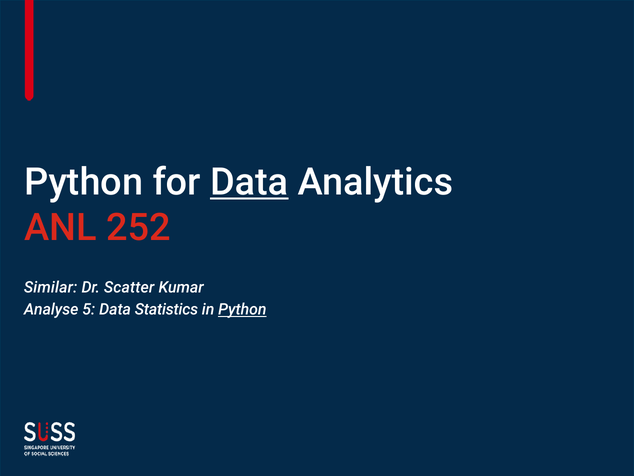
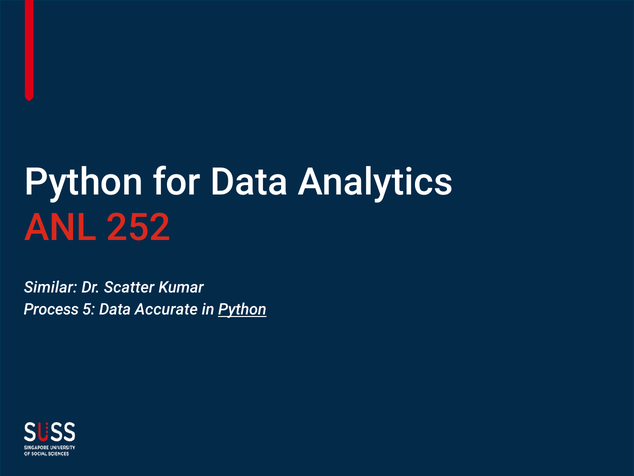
Data at (249, 182) underline: present -> none
Analyse: Analyse -> Process
Statistics: Statistics -> Accurate
